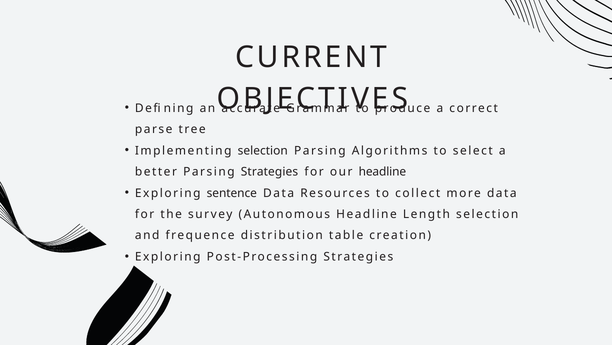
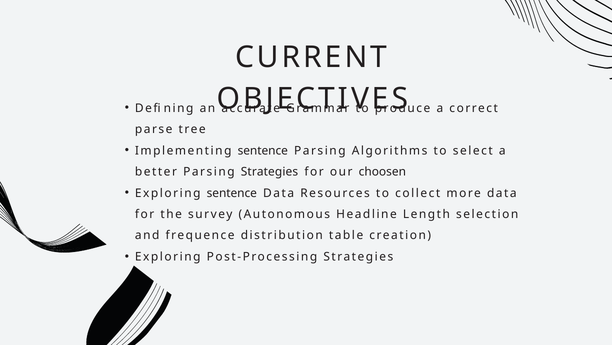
Implementing selection: selection -> sentence
our headline: headline -> choosen
